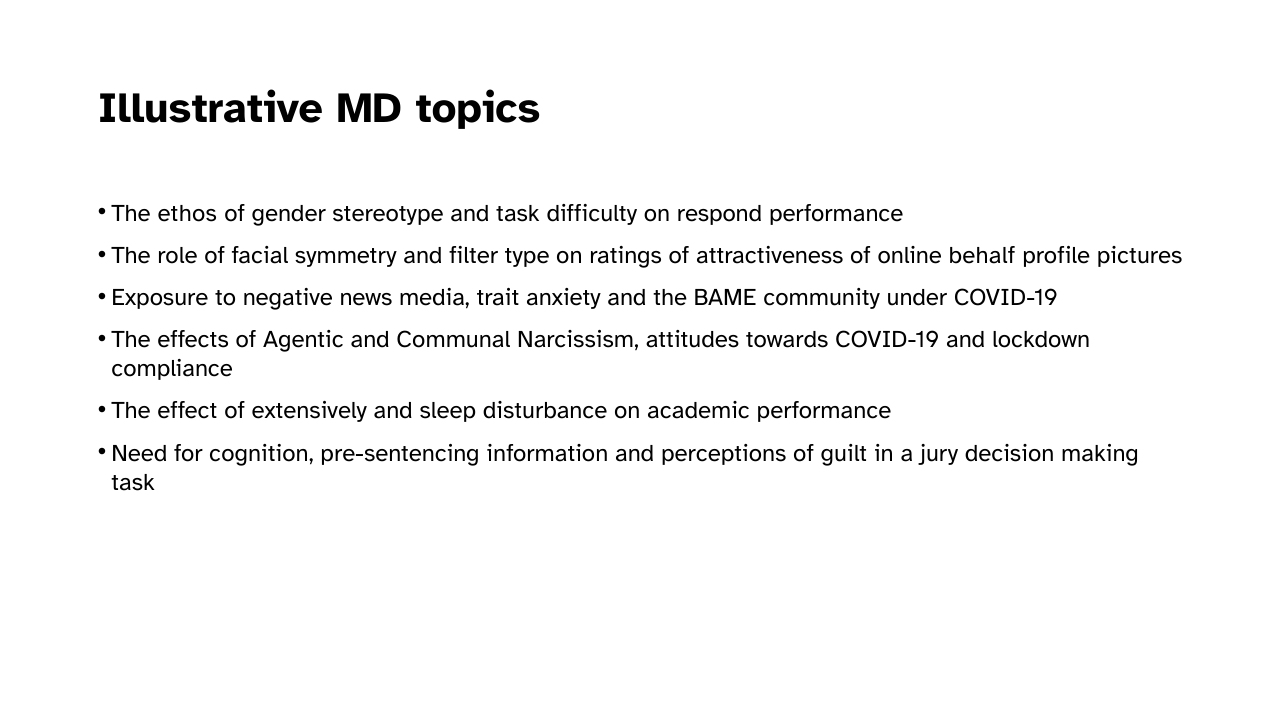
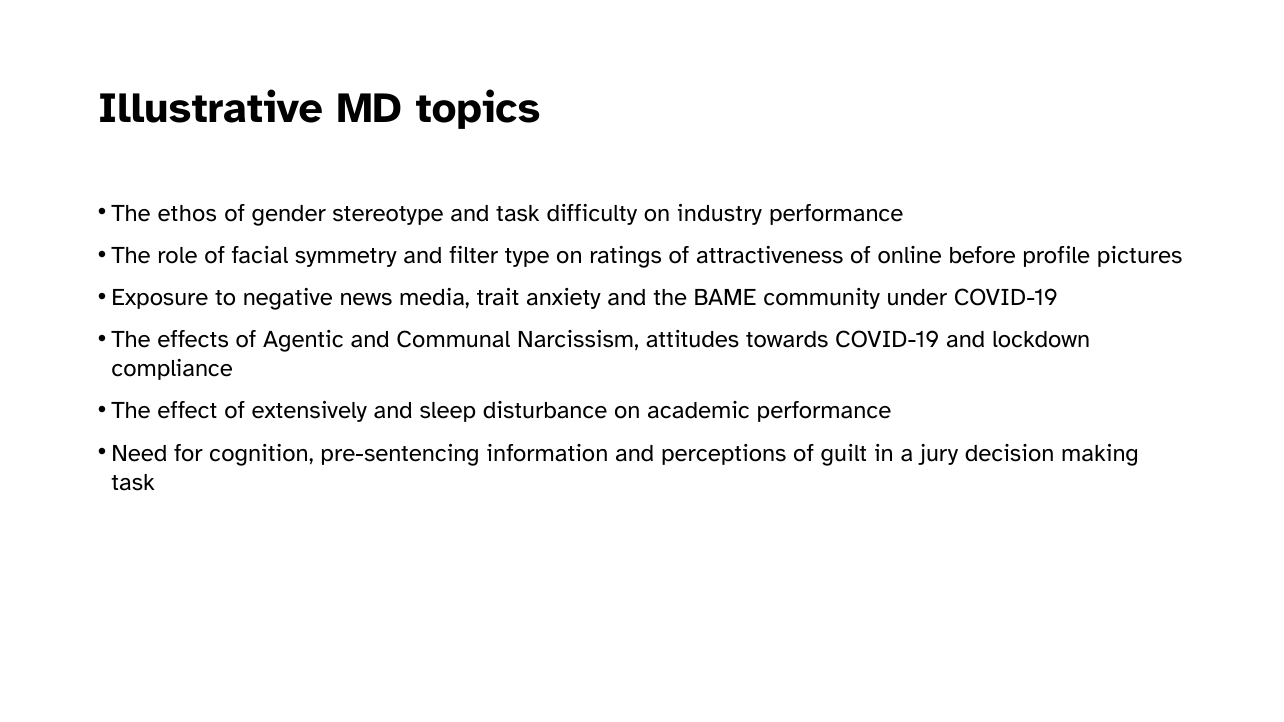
respond: respond -> industry
behalf: behalf -> before
